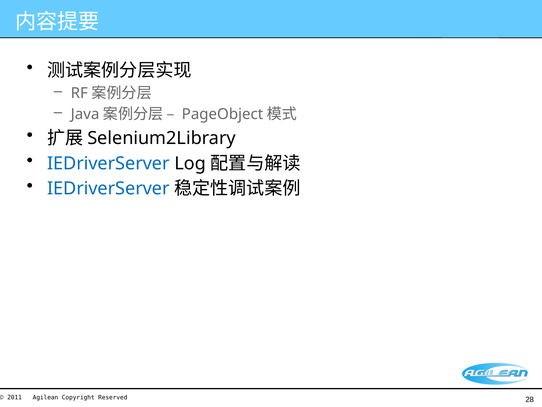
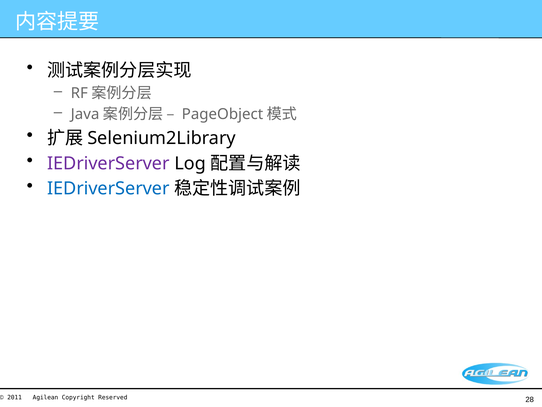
IEDriverServer at (108, 163) colour: blue -> purple
